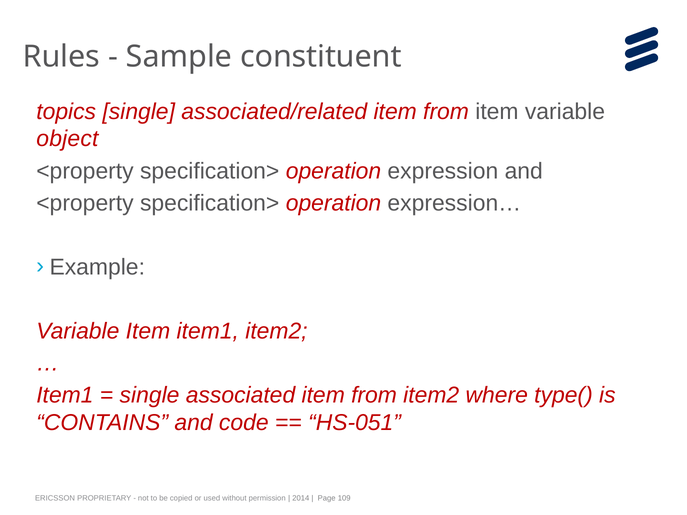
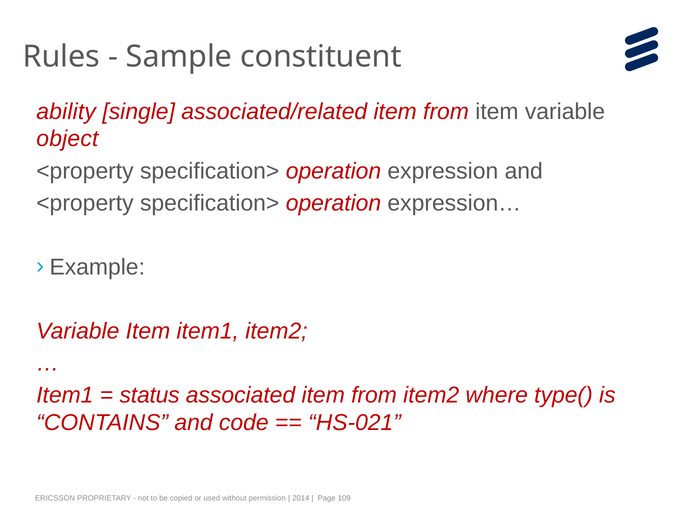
topics: topics -> ability
single at (150, 395): single -> status
HS-051: HS-051 -> HS-021
